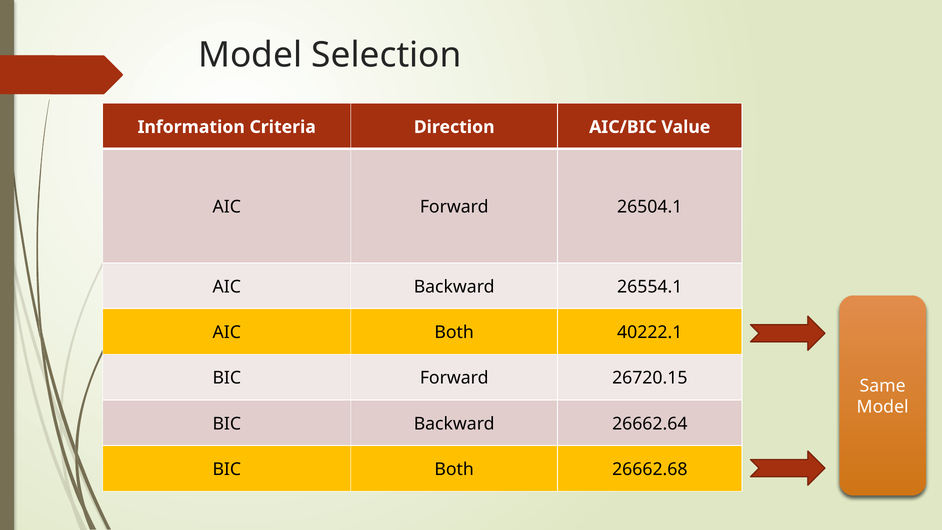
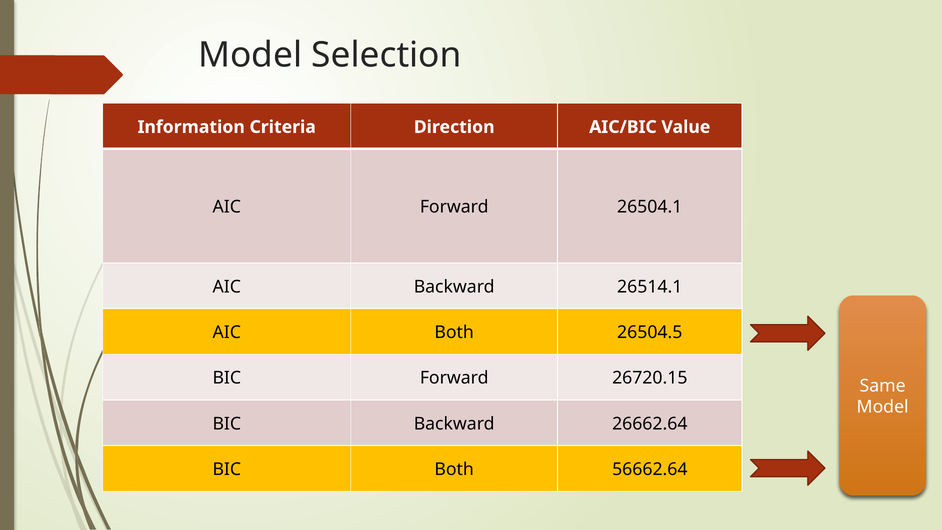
26554.1: 26554.1 -> 26514.1
40222.1: 40222.1 -> 26504.5
26662.68: 26662.68 -> 56662.64
